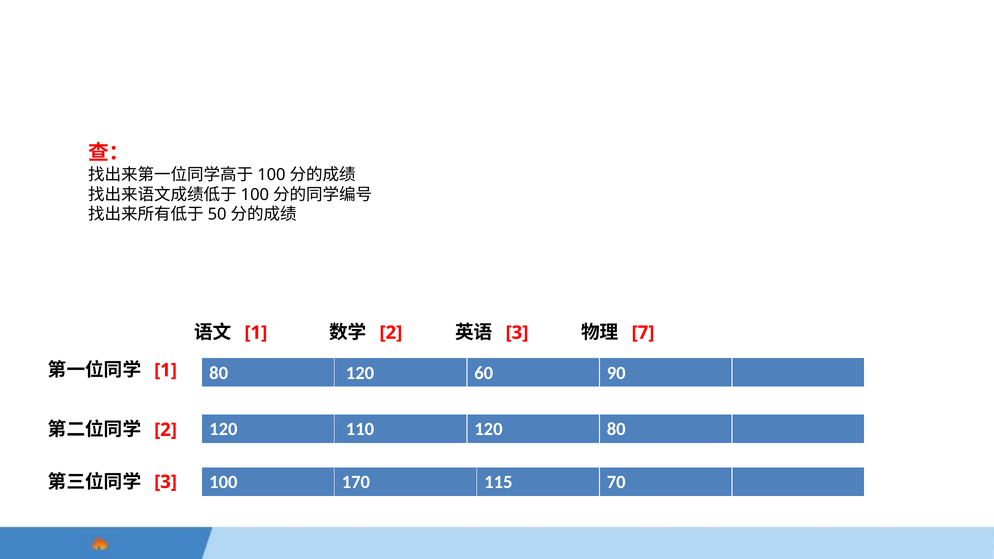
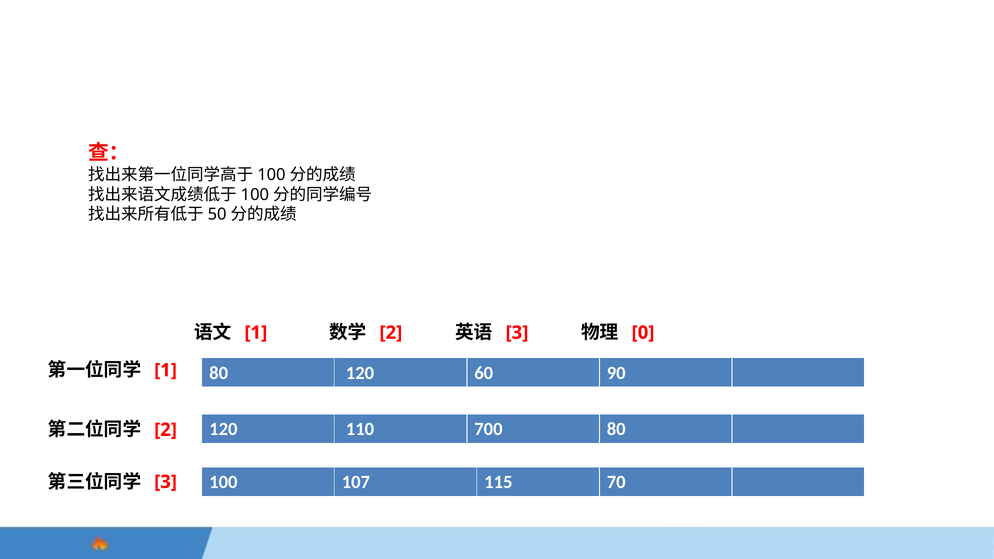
7: 7 -> 0
110 120: 120 -> 700
170: 170 -> 107
